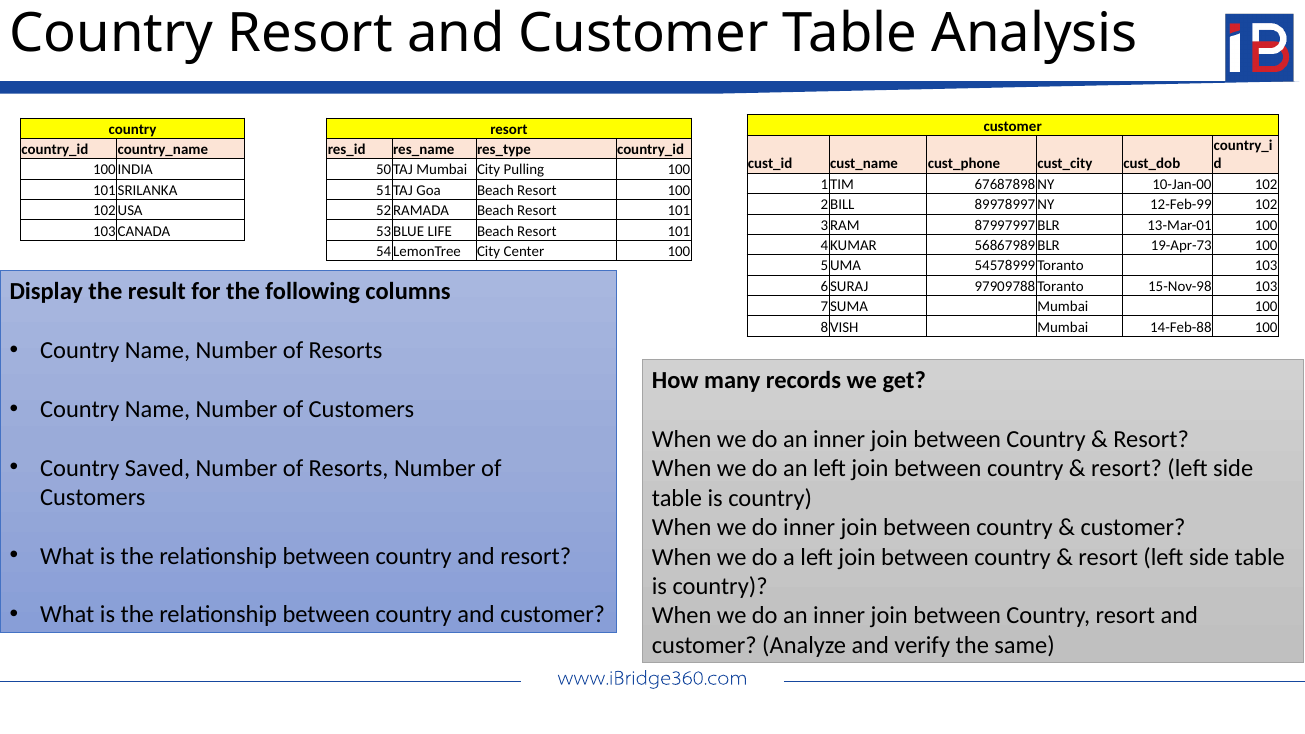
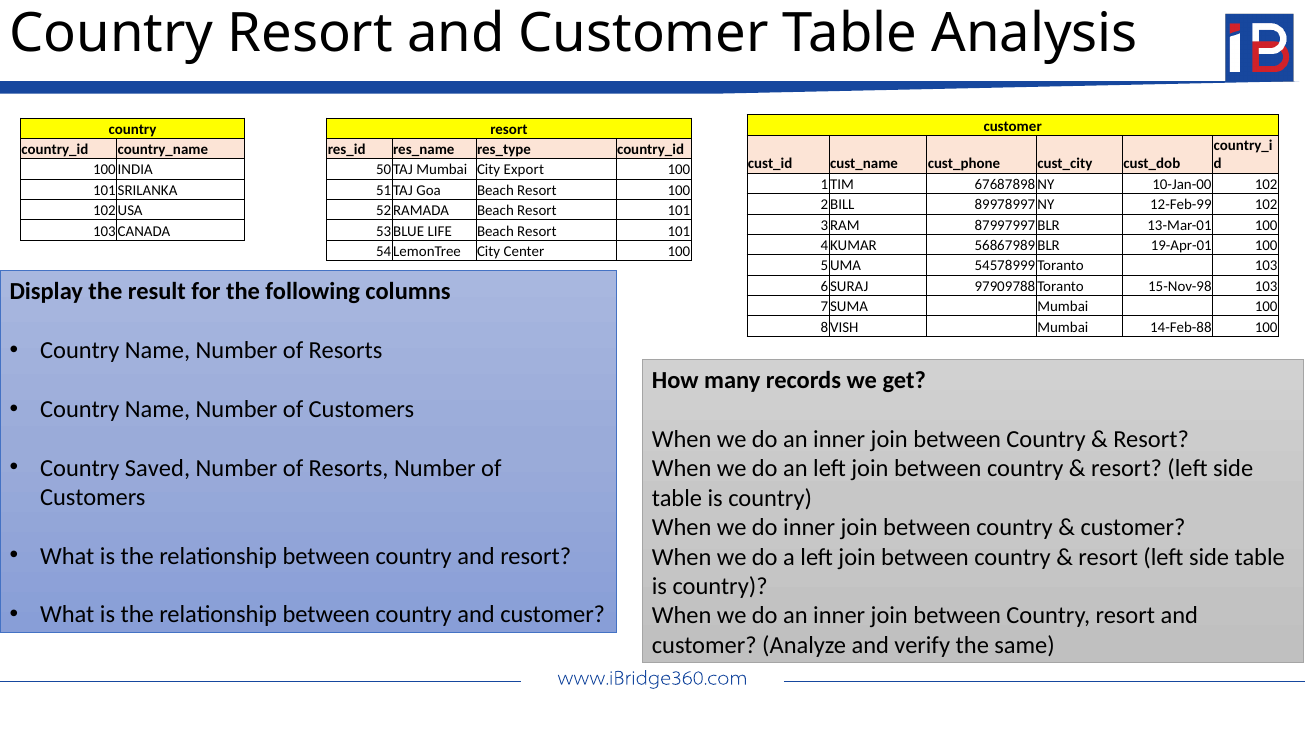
Pulling: Pulling -> Export
19-Apr-73: 19-Apr-73 -> 19-Apr-01
